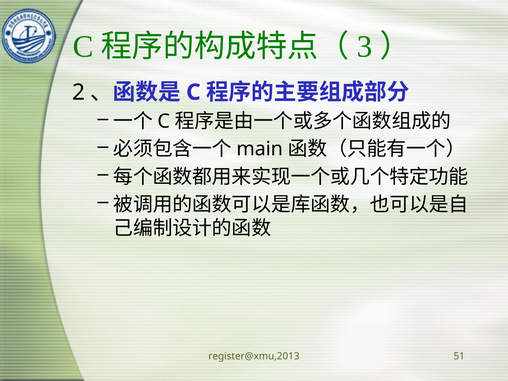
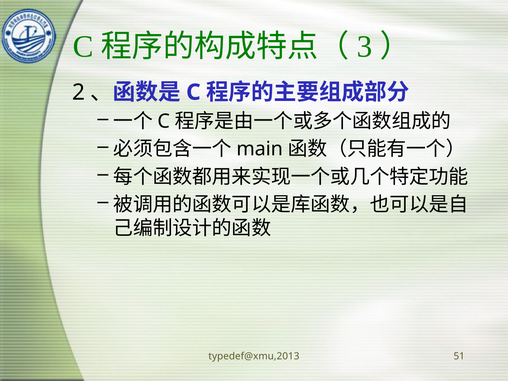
register@xmu,2013: register@xmu,2013 -> typedef@xmu,2013
